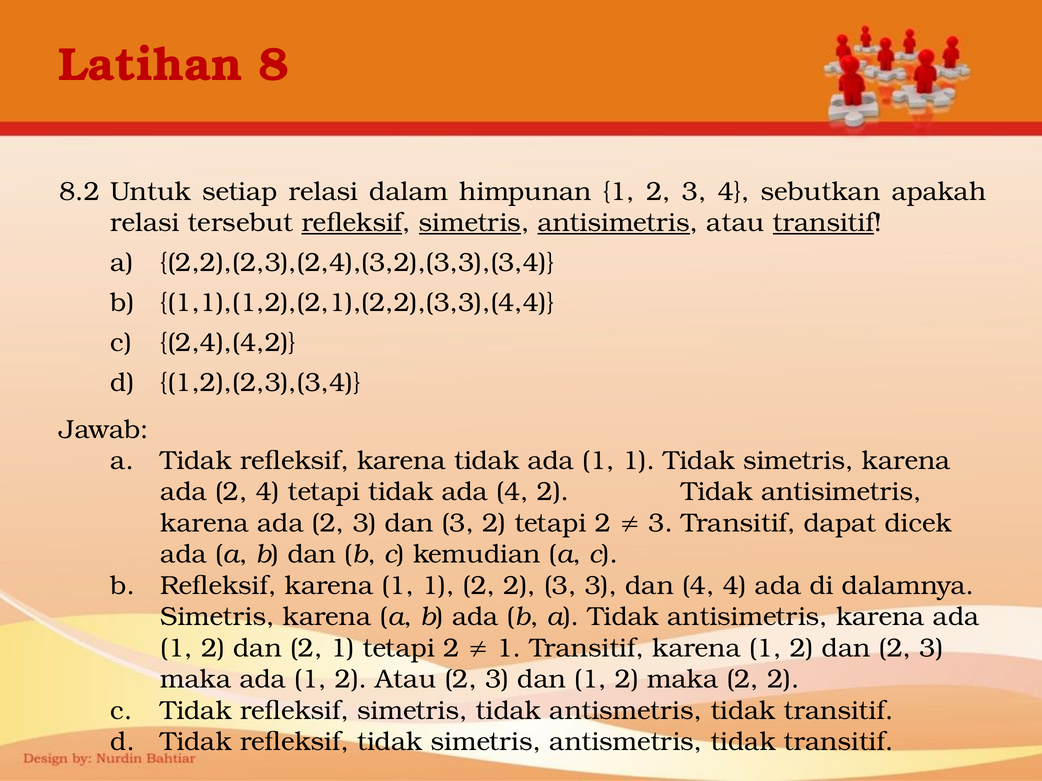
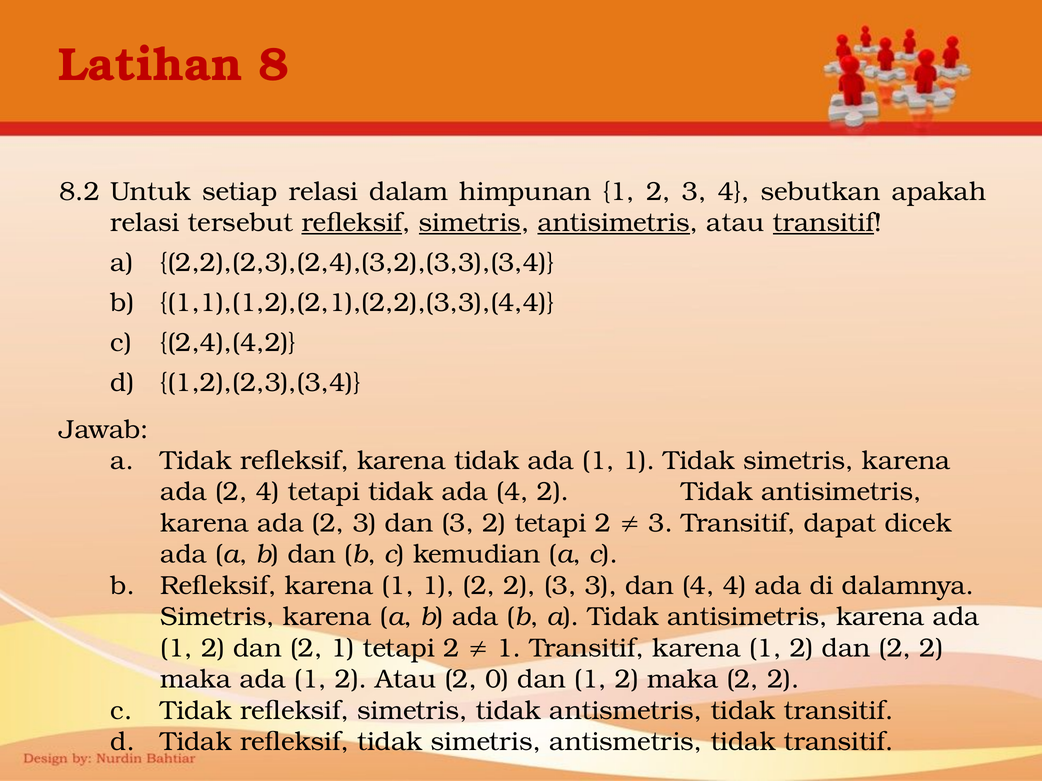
dan 2 3: 3 -> 2
Atau 2 3: 3 -> 0
